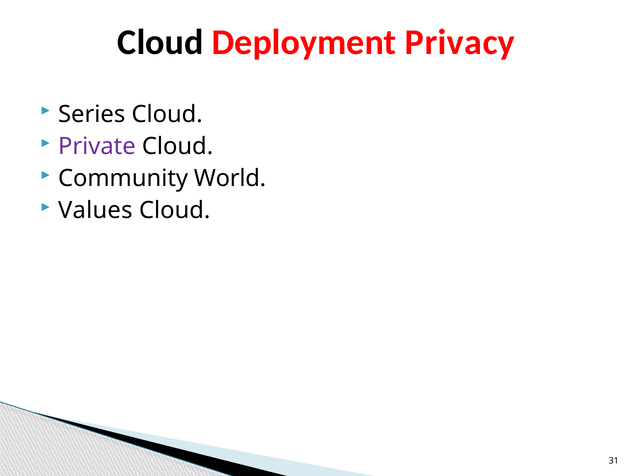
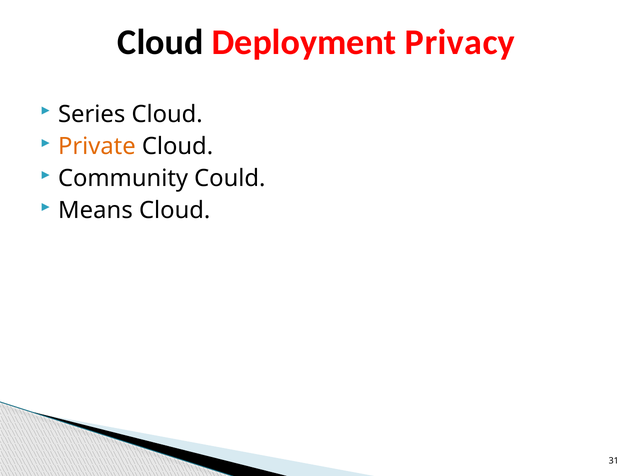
Private colour: purple -> orange
World: World -> Could
Values: Values -> Means
